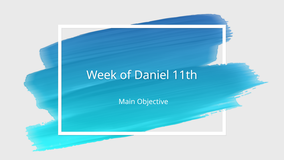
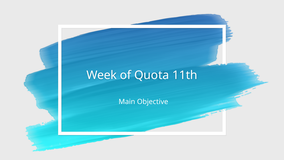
Daniel: Daniel -> Quota
